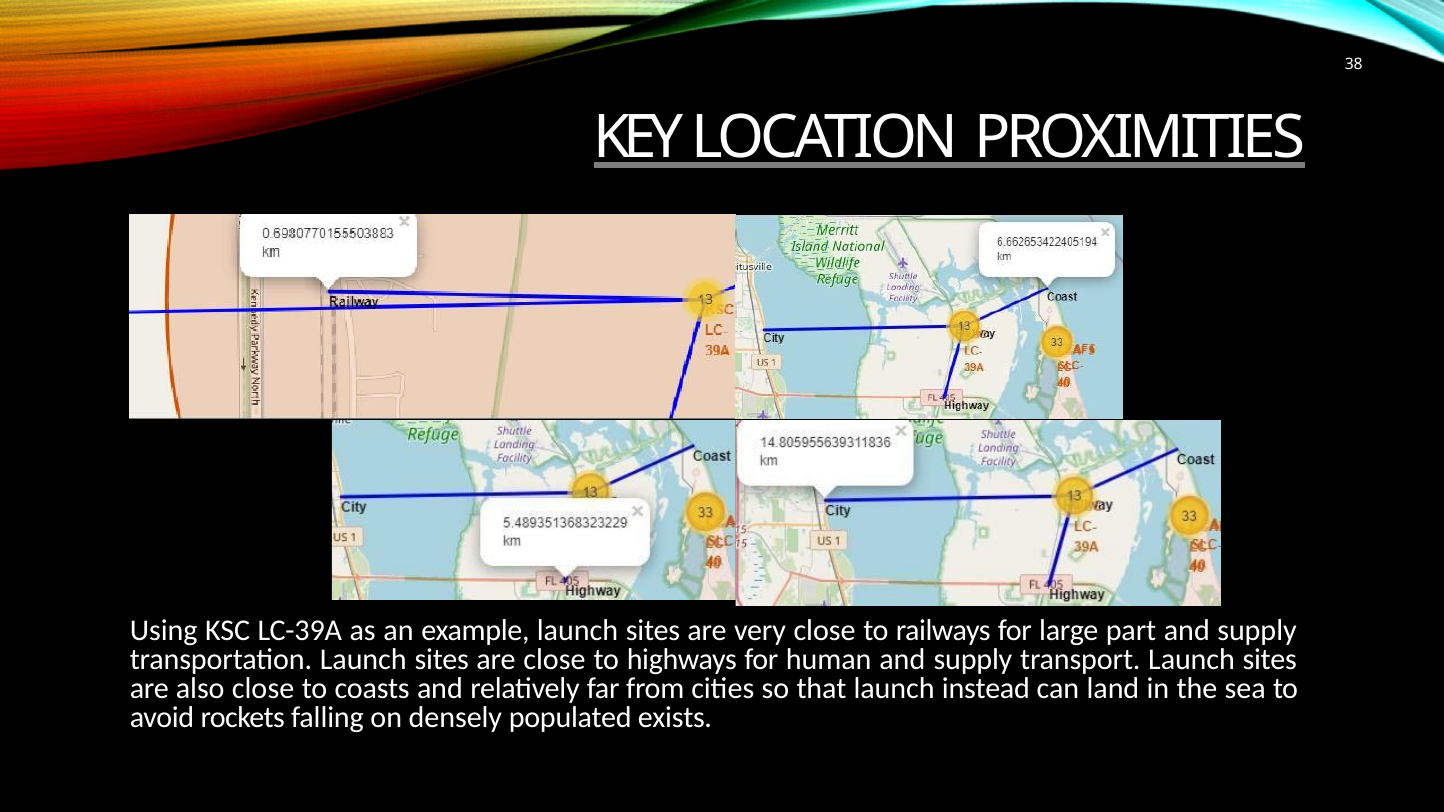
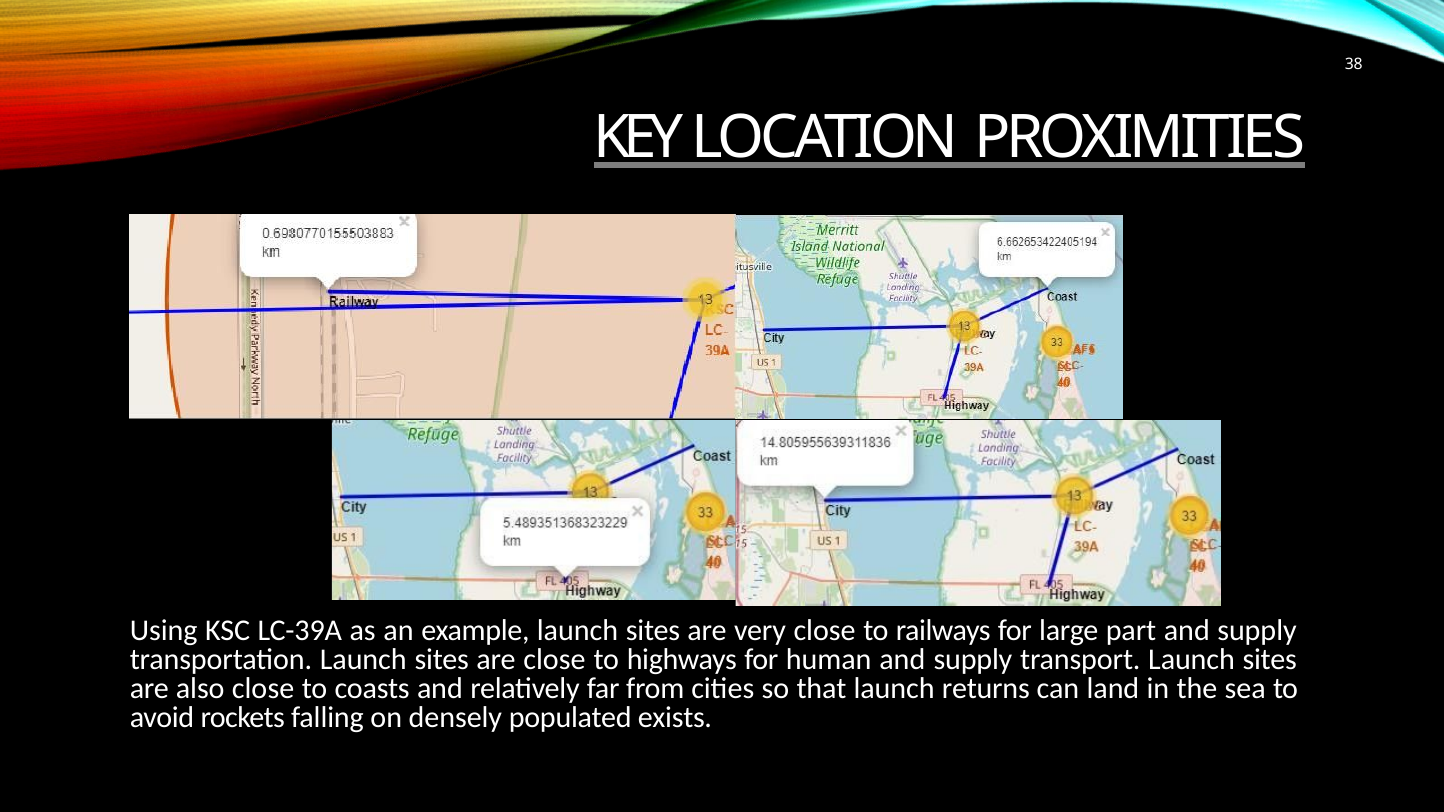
instead: instead -> returns
